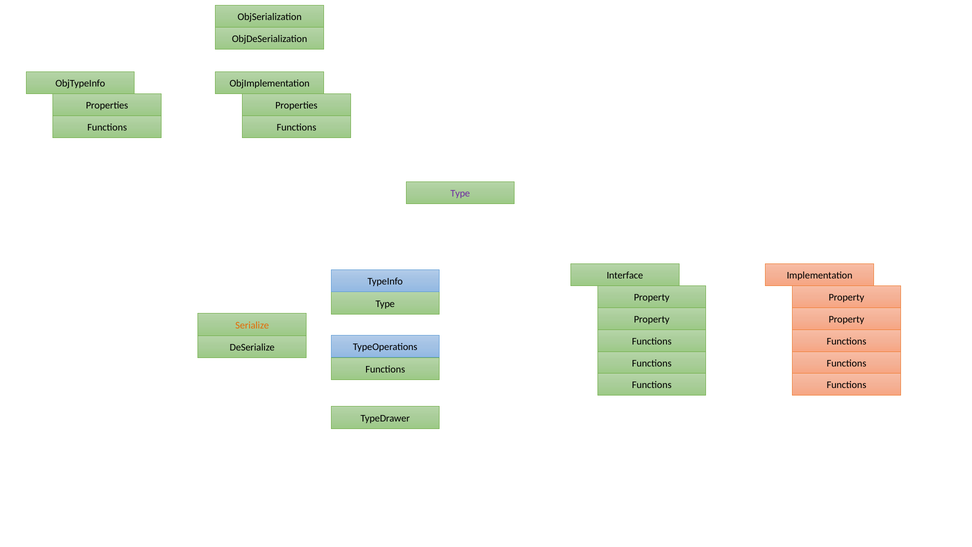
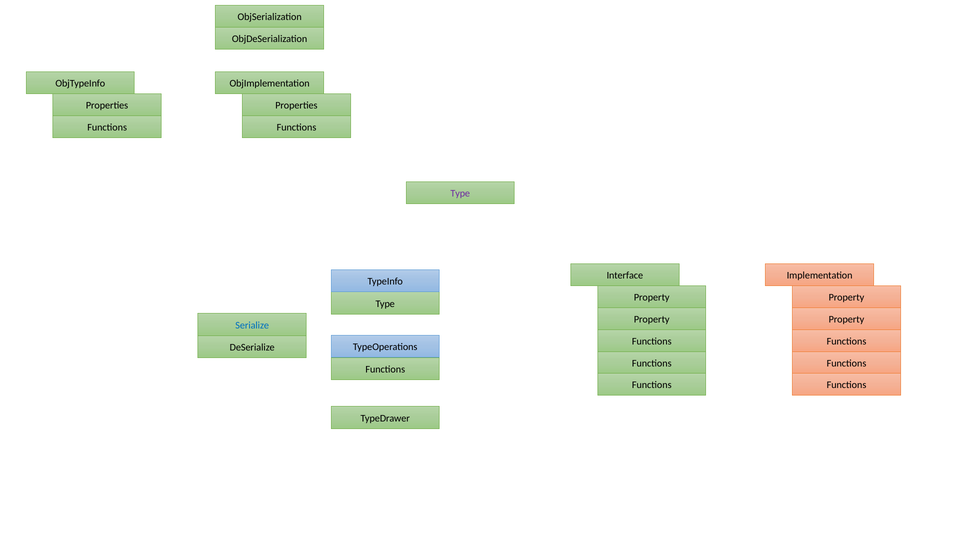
Serialize colour: orange -> blue
